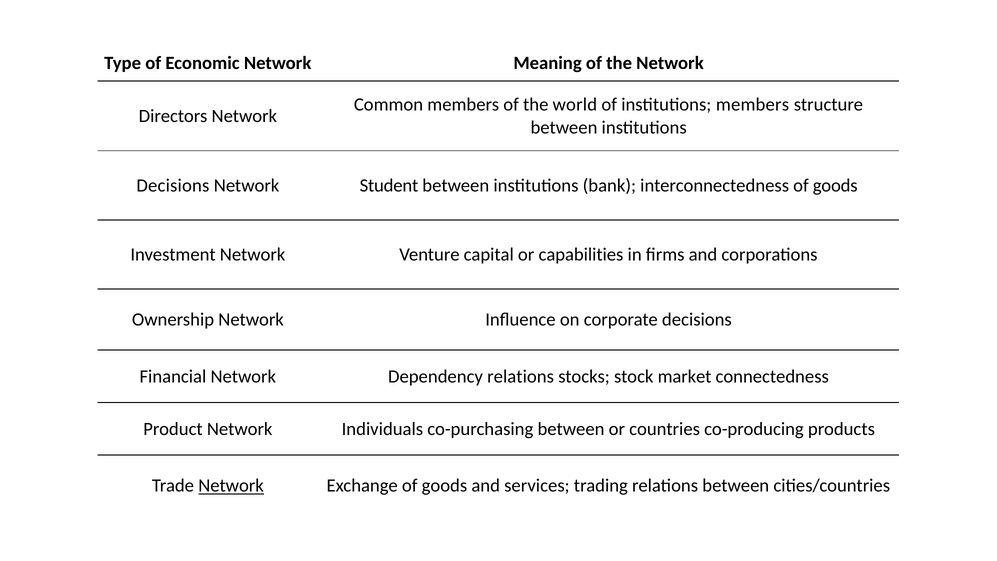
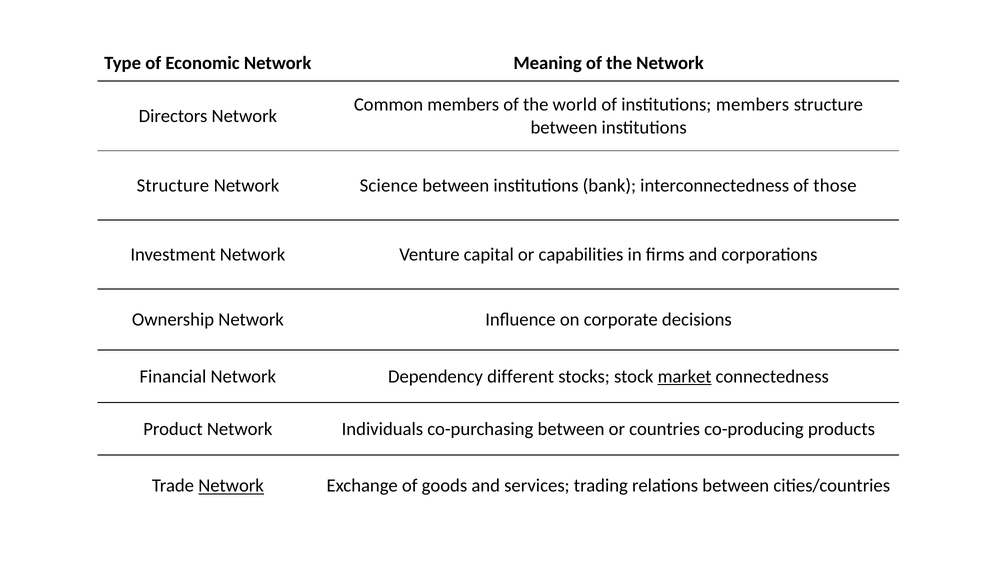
Decisions at (173, 186): Decisions -> Structure
Student: Student -> Science
interconnectedness of goods: goods -> those
Dependency relations: relations -> different
market underline: none -> present
